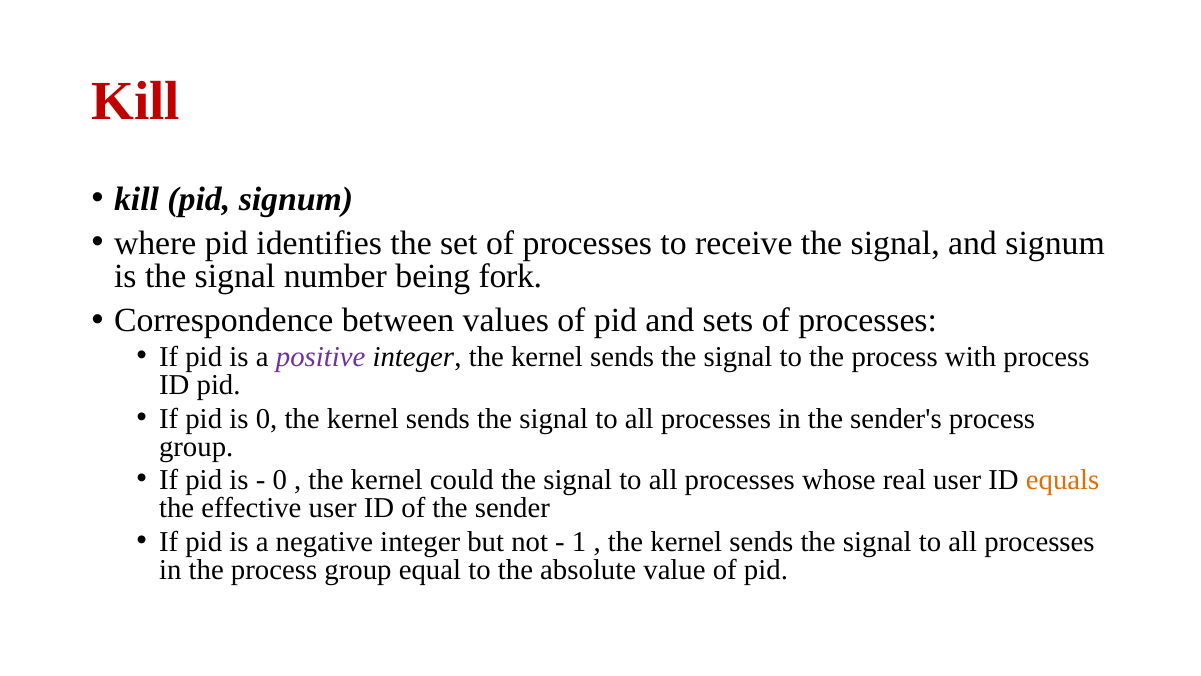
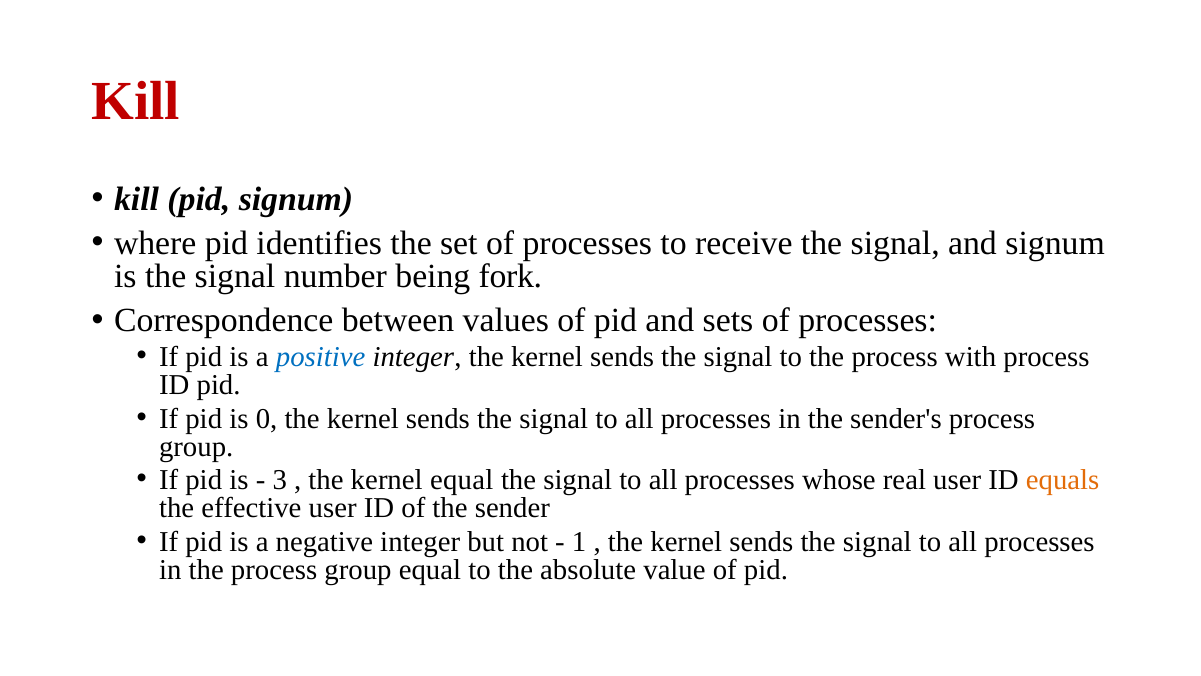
positive colour: purple -> blue
0 at (280, 480): 0 -> 3
kernel could: could -> equal
